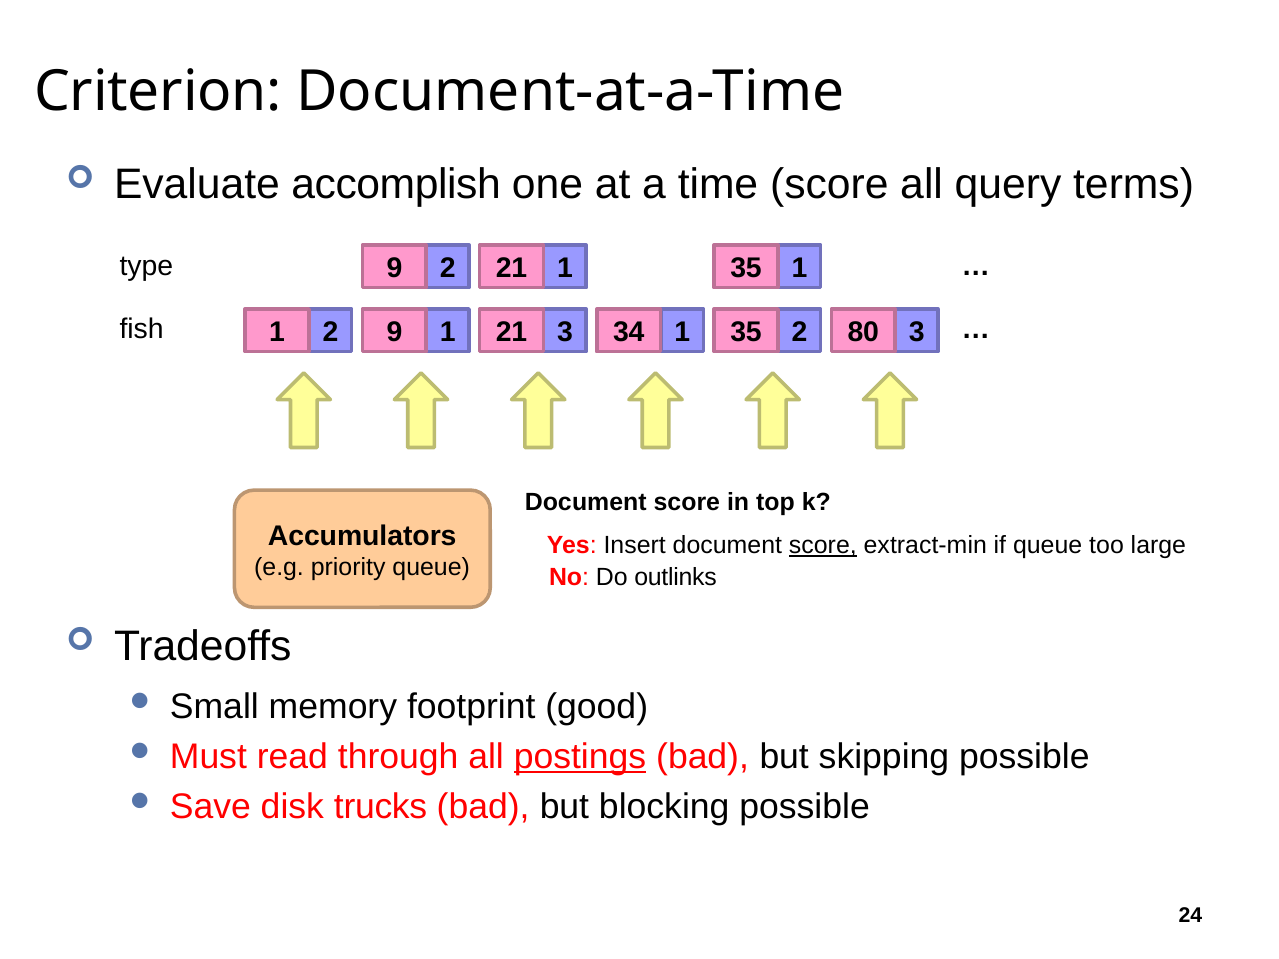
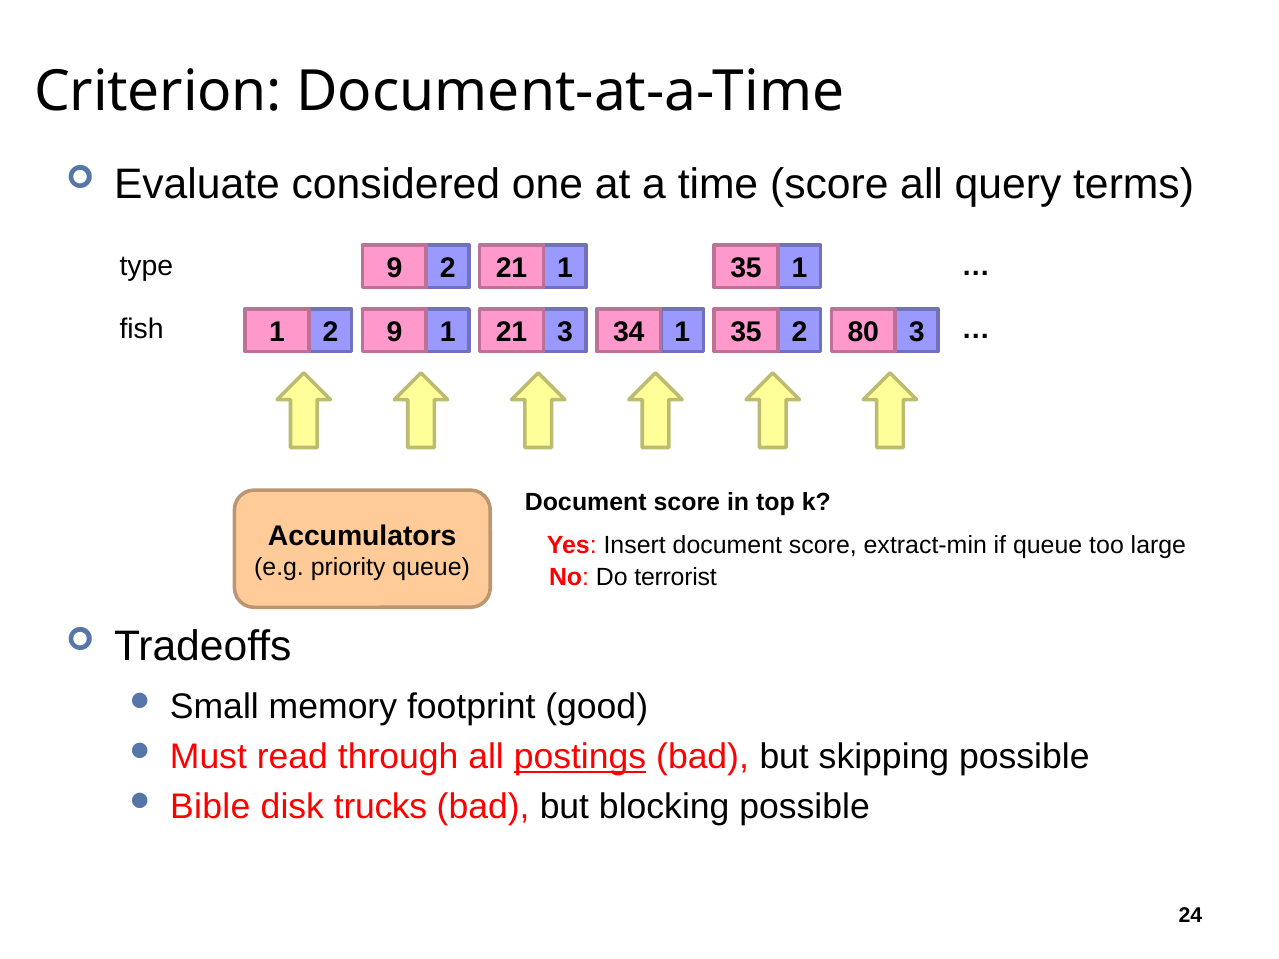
accomplish: accomplish -> considered
score at (823, 545) underline: present -> none
outlinks: outlinks -> terrorist
Save: Save -> Bible
